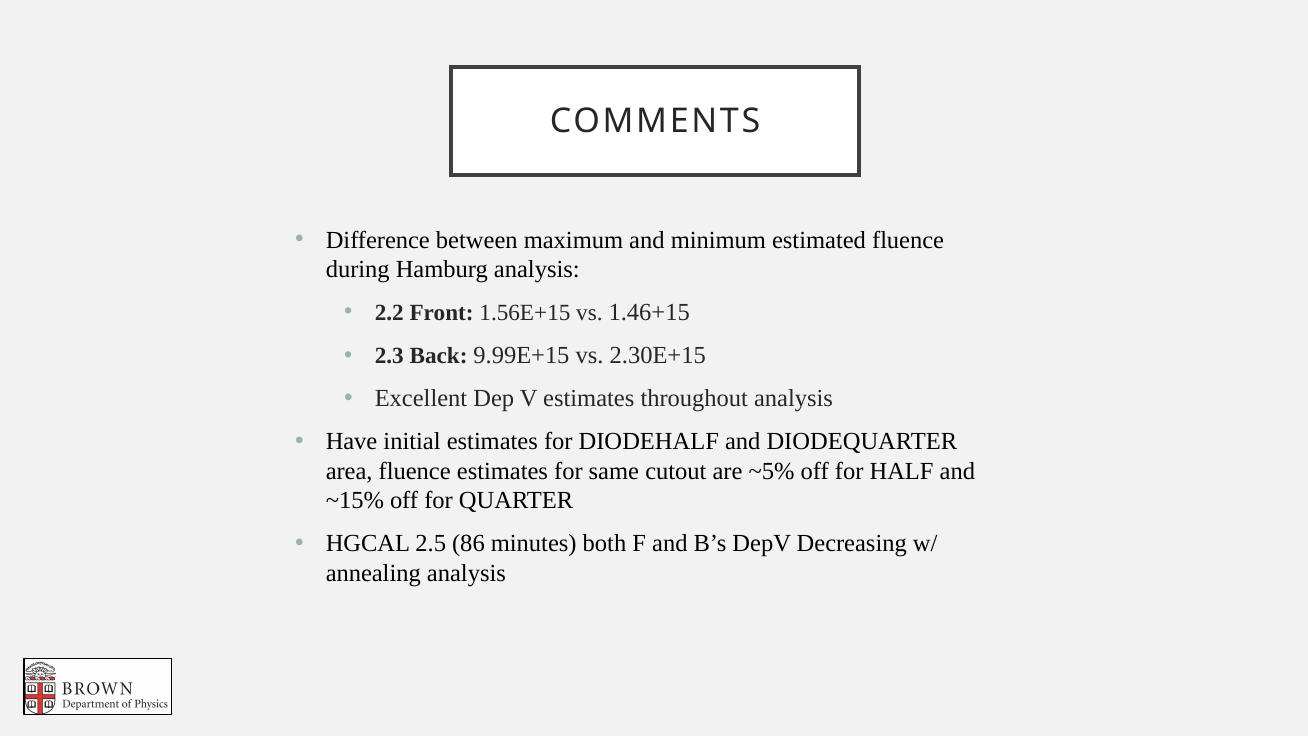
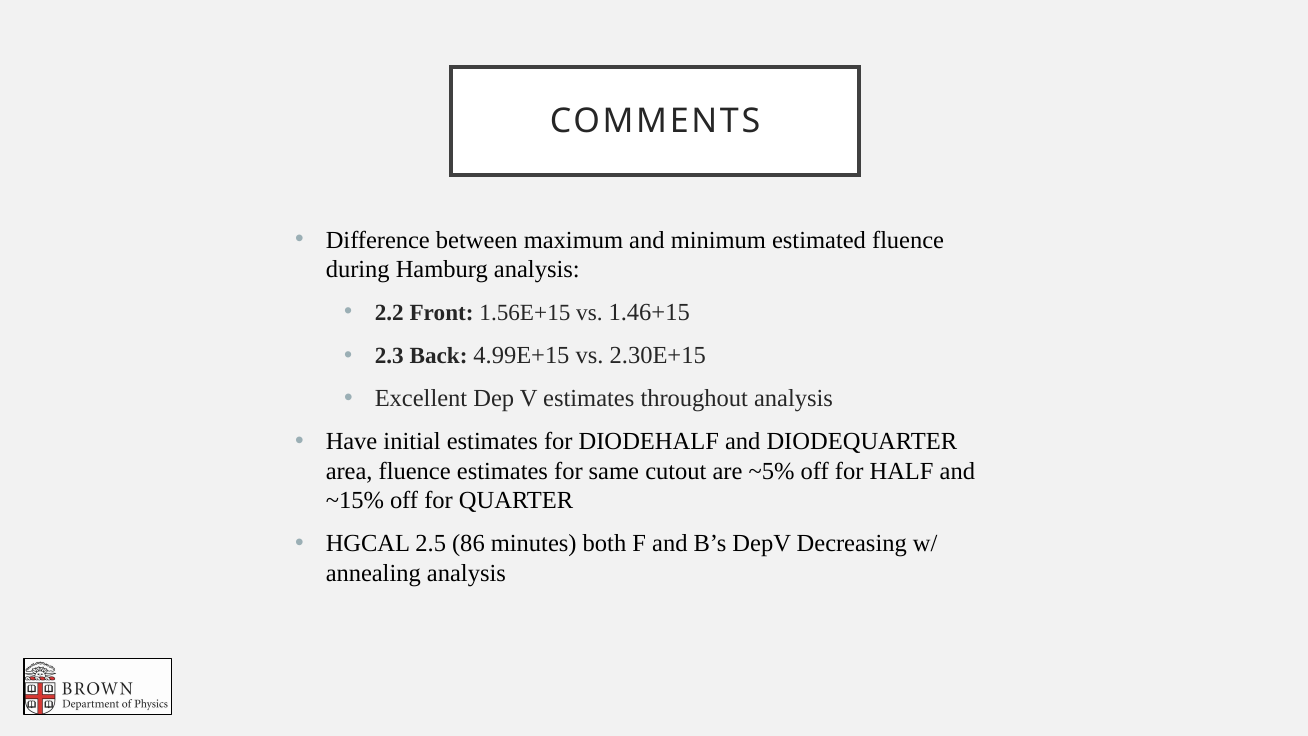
9.99E+15: 9.99E+15 -> 4.99E+15
